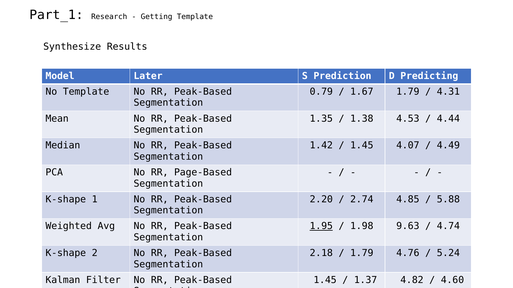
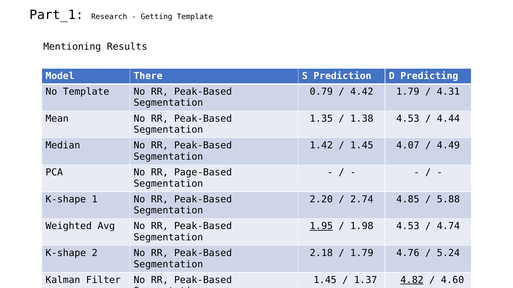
Synthesize: Synthesize -> Mentioning
Later: Later -> There
1.67: 1.67 -> 4.42
1.98 9.63: 9.63 -> 4.53
4.82 underline: none -> present
